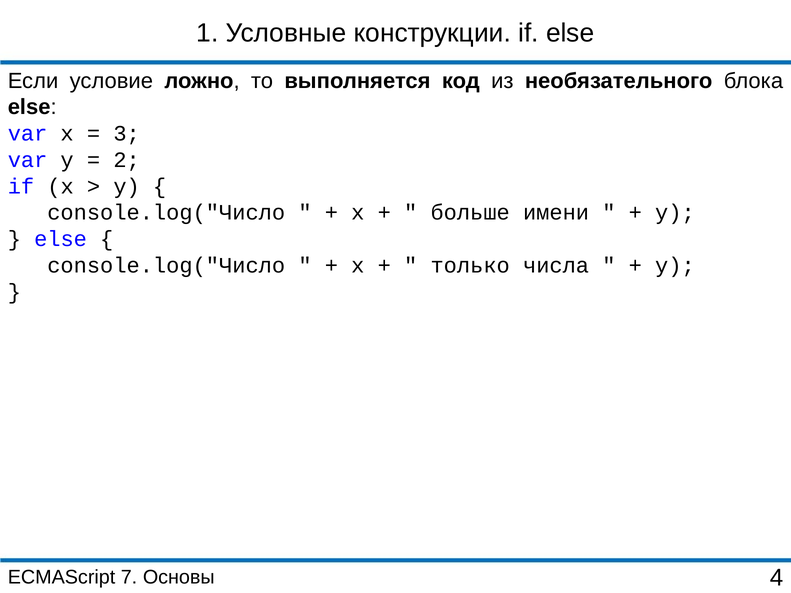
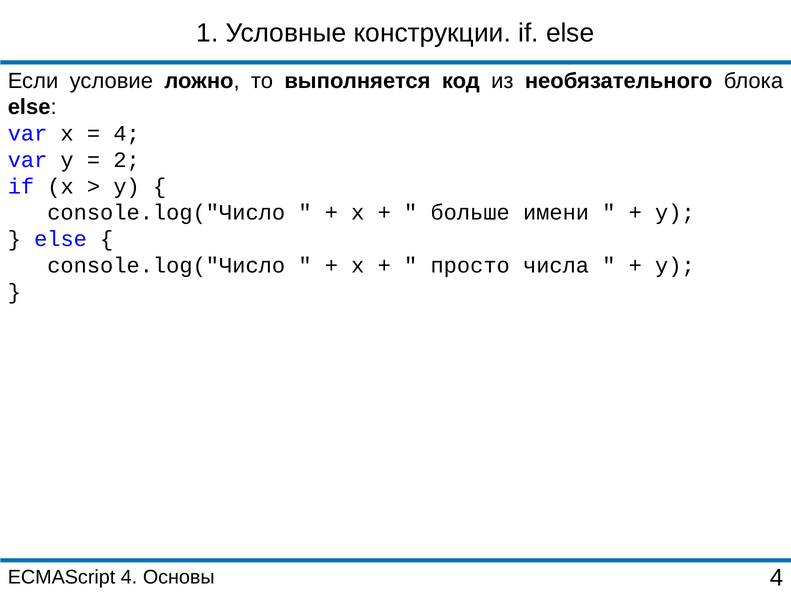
3 at (127, 134): 3 -> 4
только: только -> просто
ECMAScript 7: 7 -> 4
